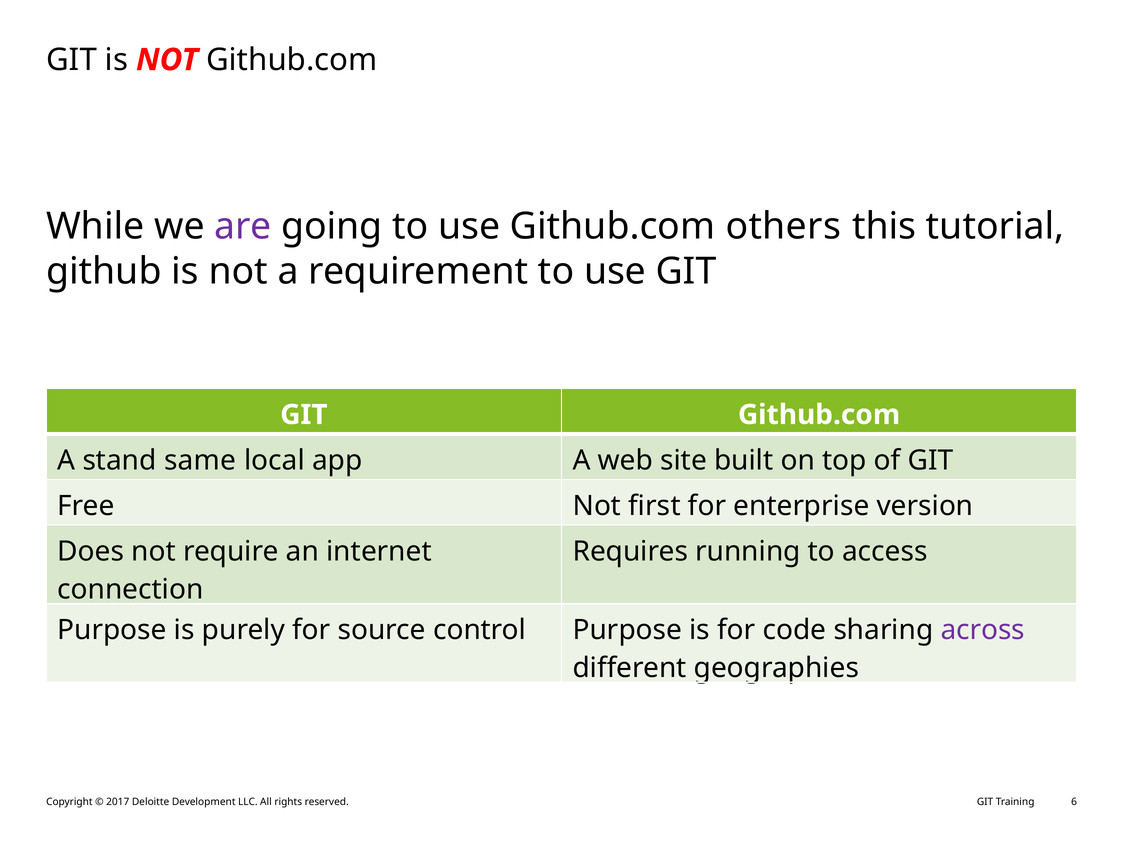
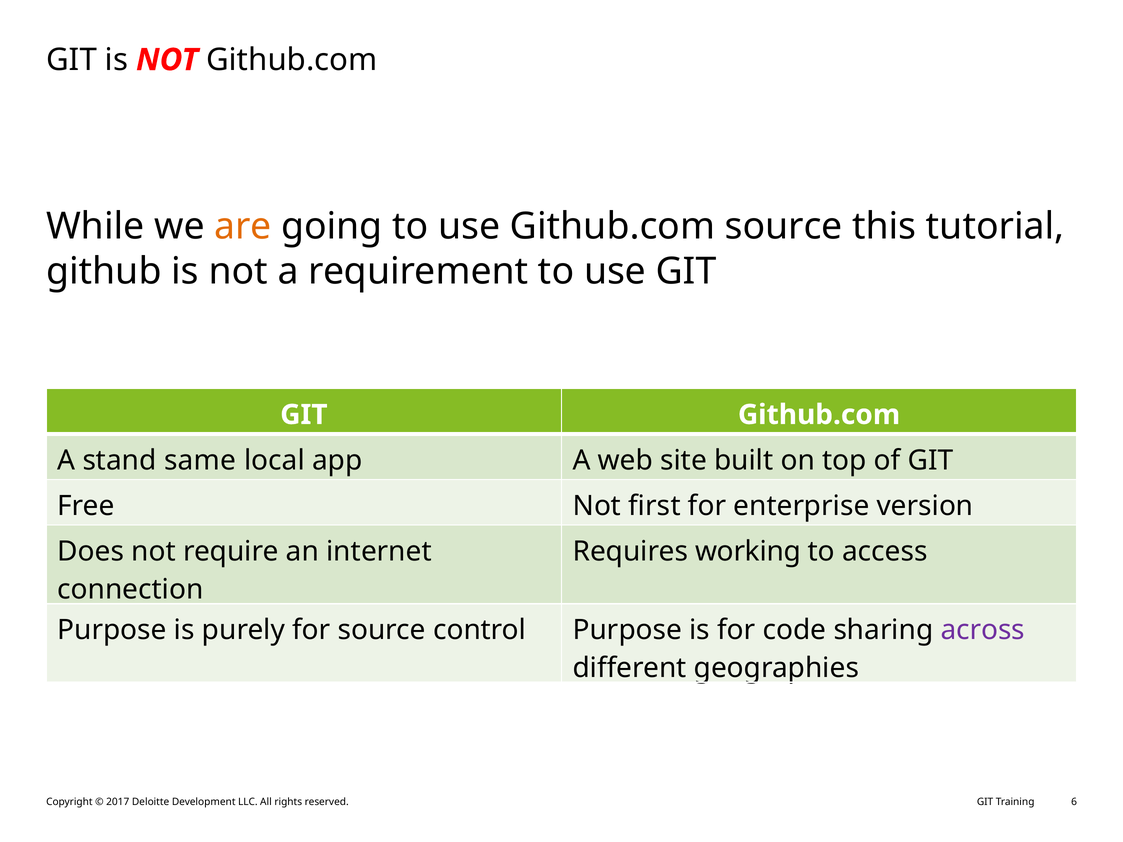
are colour: purple -> orange
Github.com others: others -> source
running: running -> working
